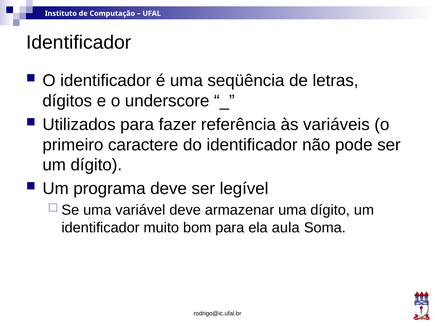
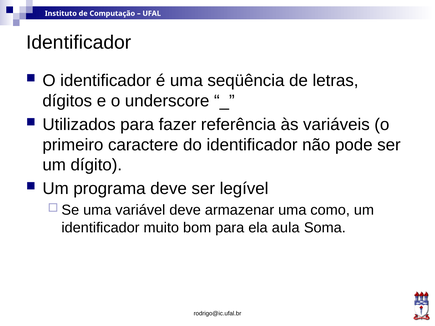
uma dígito: dígito -> como
